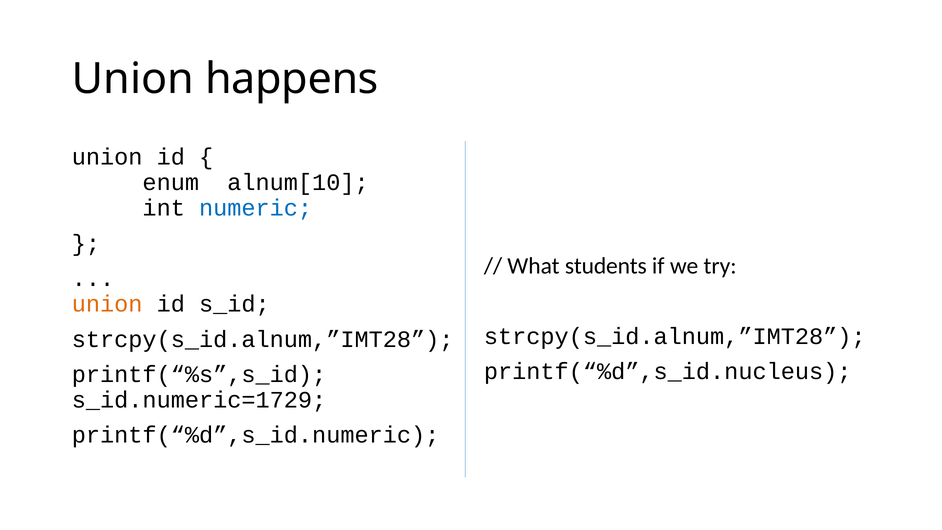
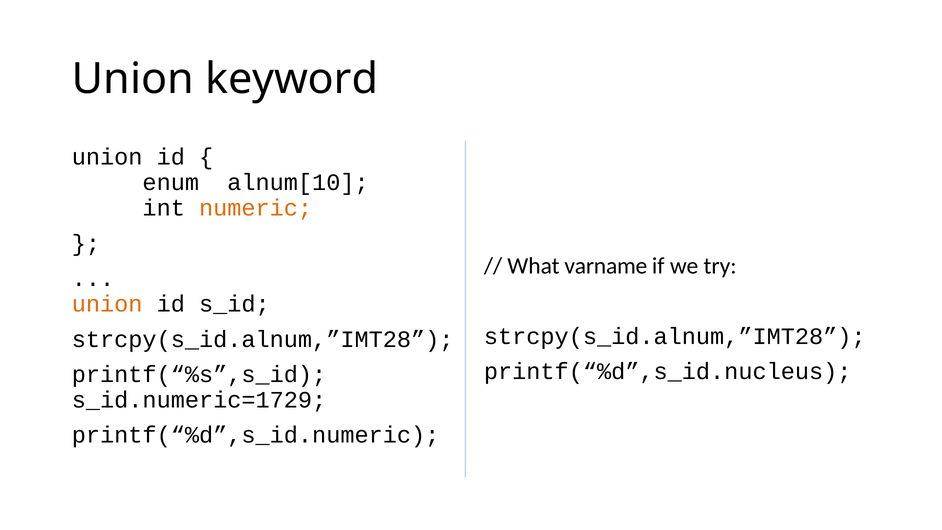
happens: happens -> keyword
numeric colour: blue -> orange
students: students -> varname
